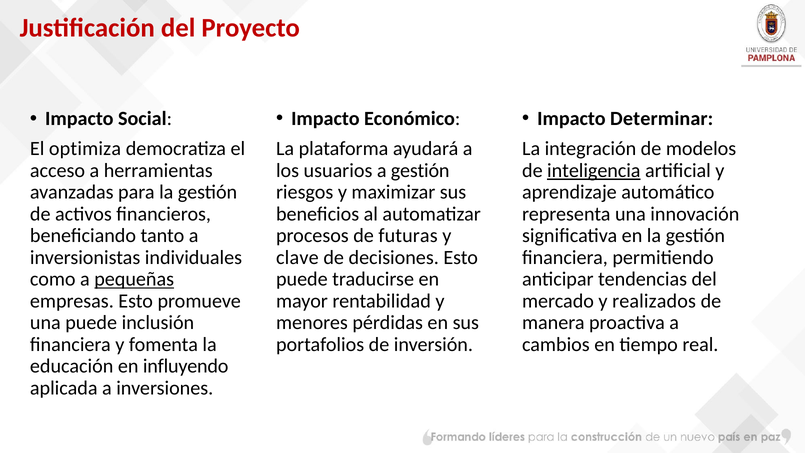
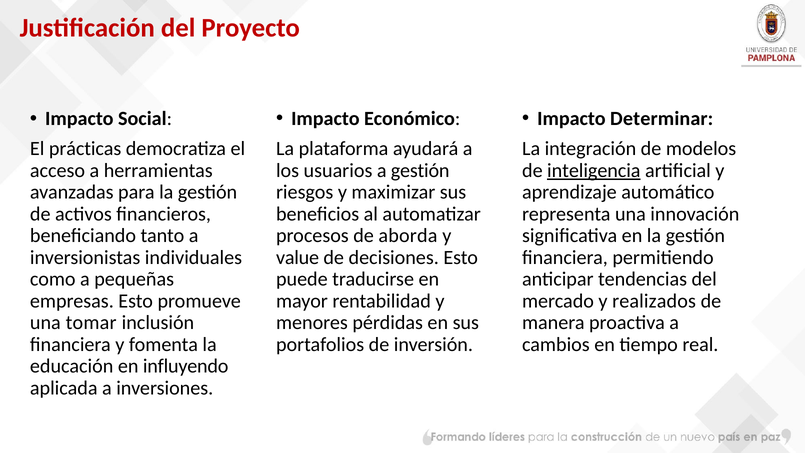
optimiza: optimiza -> prácticas
futuras: futuras -> aborda
clave: clave -> value
pequeñas underline: present -> none
una puede: puede -> tomar
